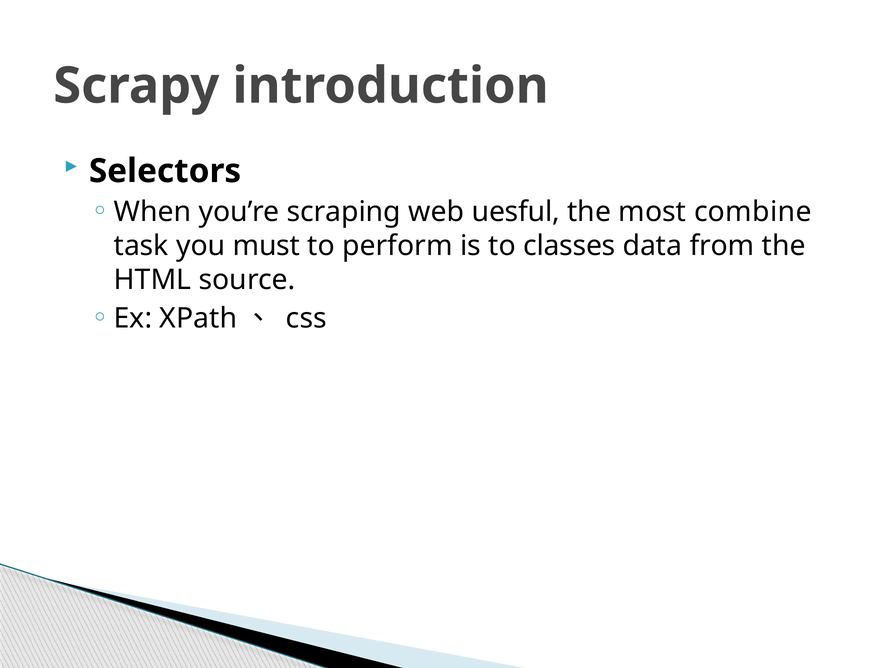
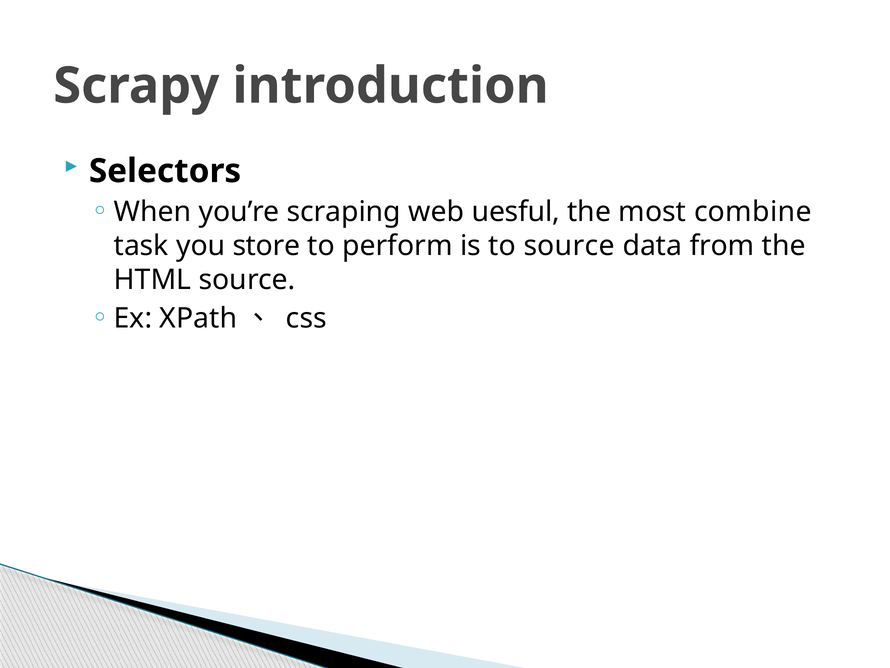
must: must -> store
to classes: classes -> source
